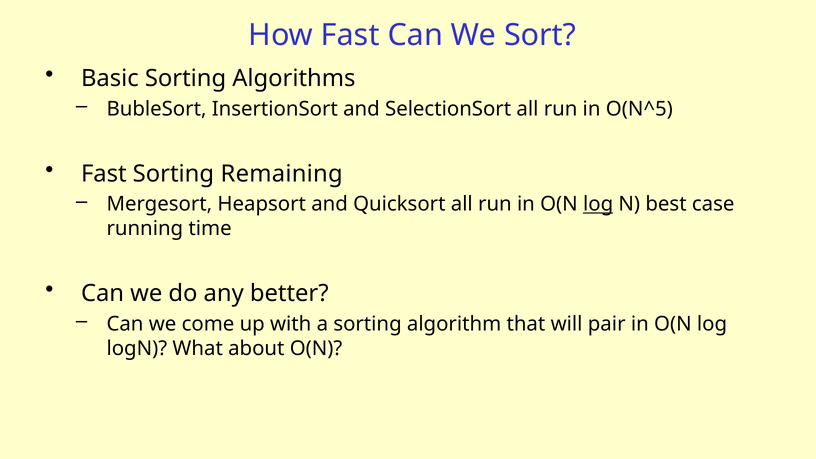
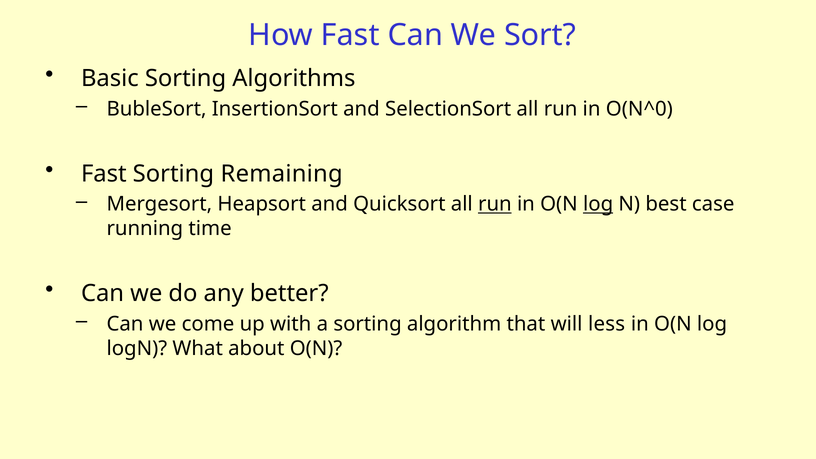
O(N^5: O(N^5 -> O(N^0
run at (495, 204) underline: none -> present
pair: pair -> less
